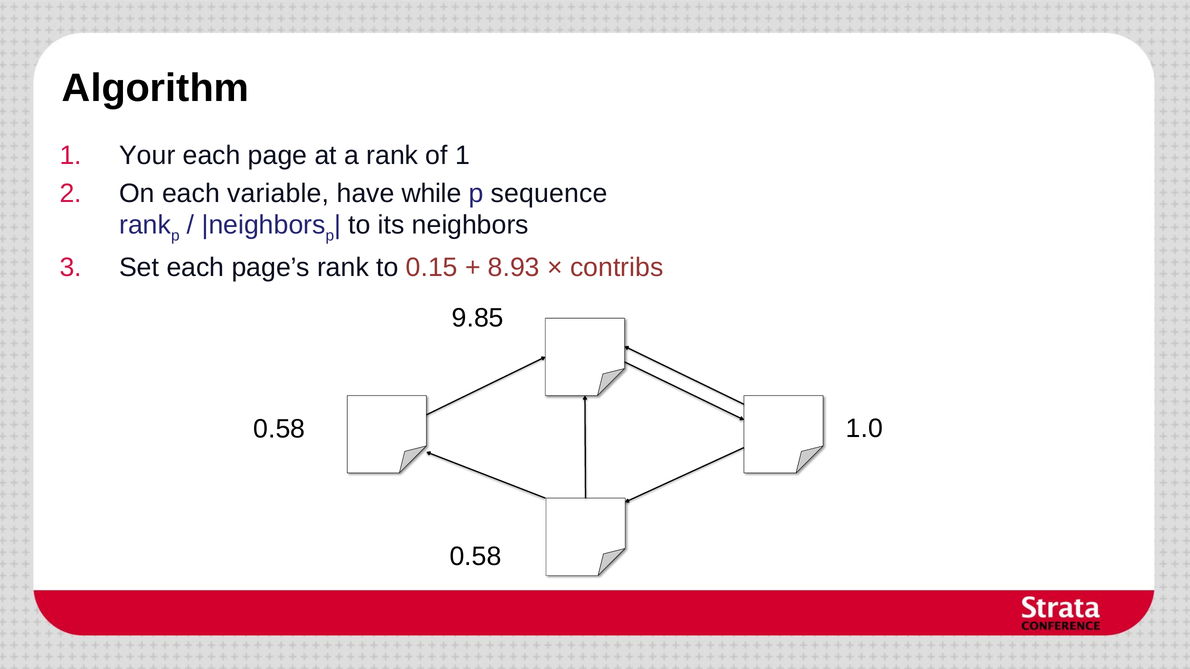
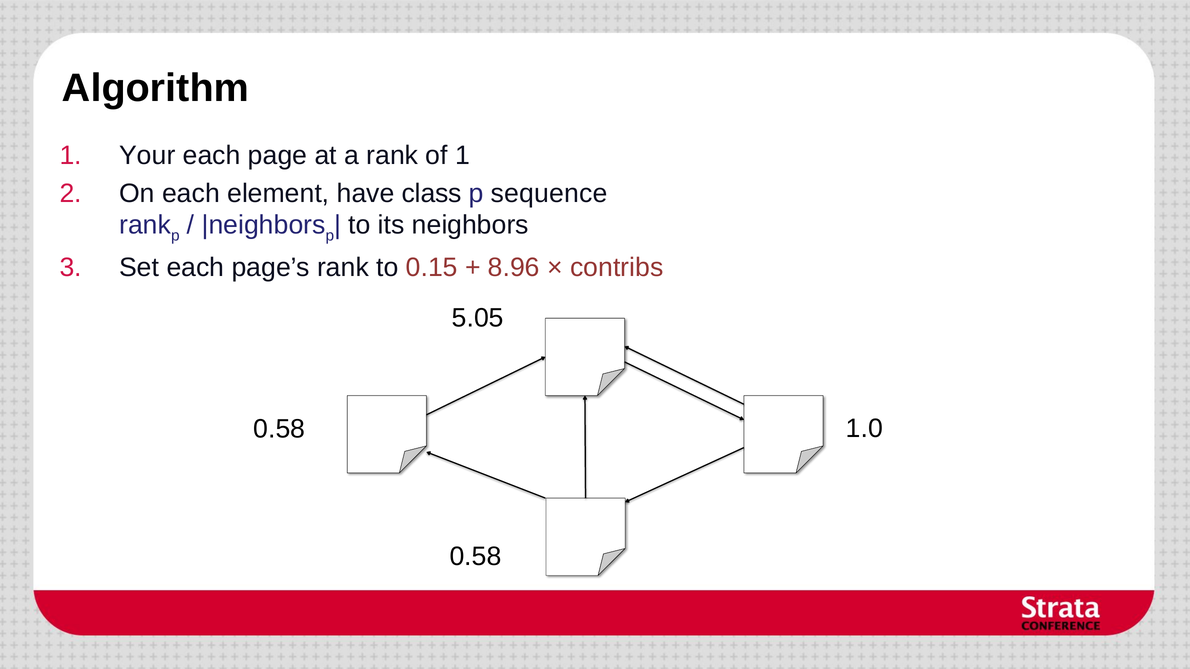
variable: variable -> element
while: while -> class
8.93: 8.93 -> 8.96
9.85: 9.85 -> 5.05
